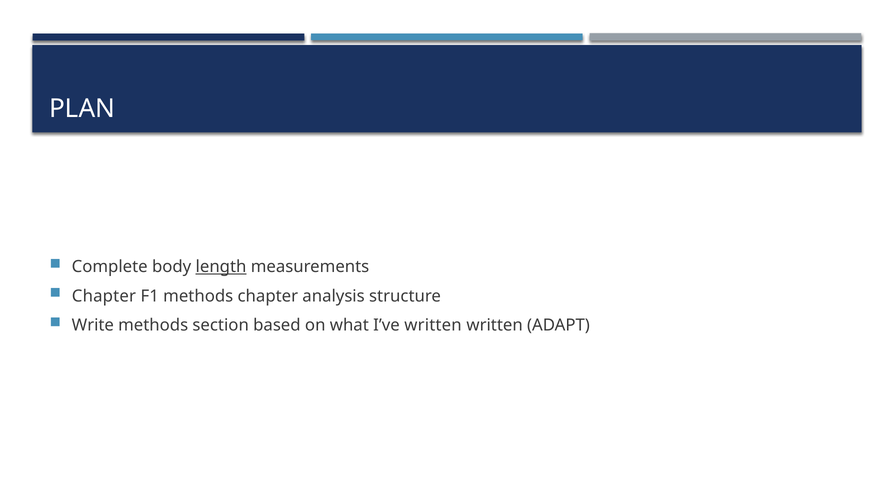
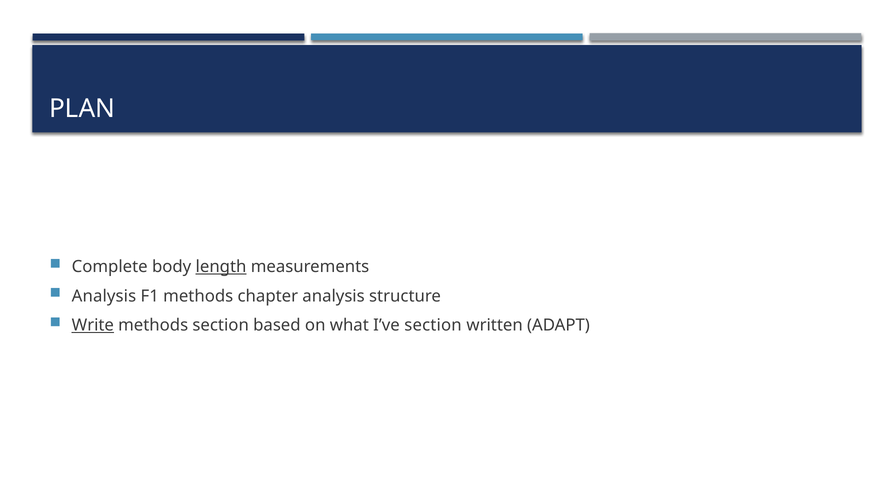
Chapter at (104, 296): Chapter -> Analysis
Write underline: none -> present
I’ve written: written -> section
